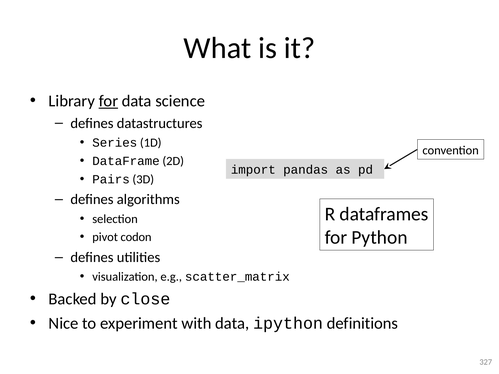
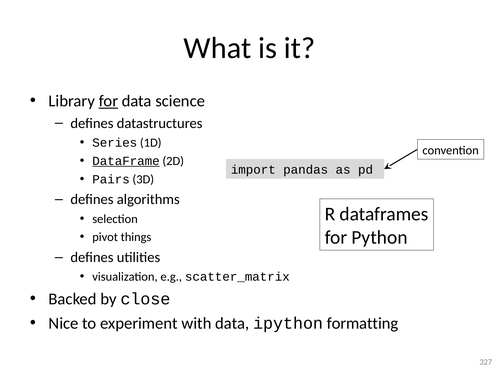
DataFrame underline: none -> present
codon: codon -> things
definitions: definitions -> formatting
